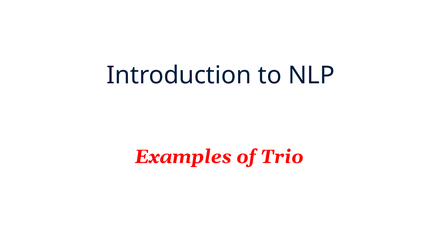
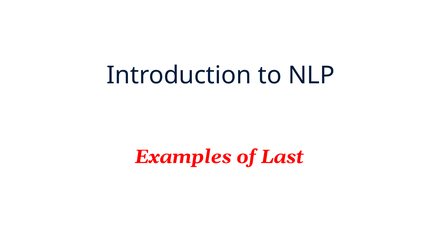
Trio: Trio -> Last
